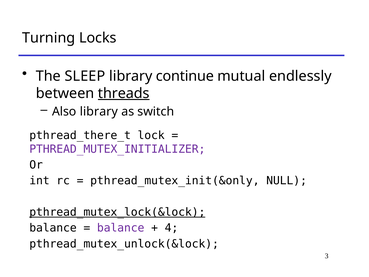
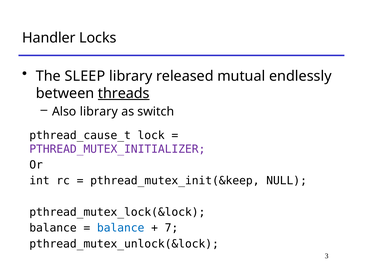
Turning: Turning -> Handler
continue: continue -> released
pthread_there_t: pthread_there_t -> pthread_cause_t
pthread_mutex_init(&only: pthread_mutex_init(&only -> pthread_mutex_init(&keep
pthread_mutex_lock(&lock underline: present -> none
balance at (121, 228) colour: purple -> blue
4: 4 -> 7
